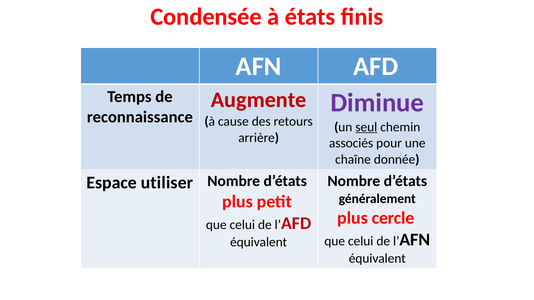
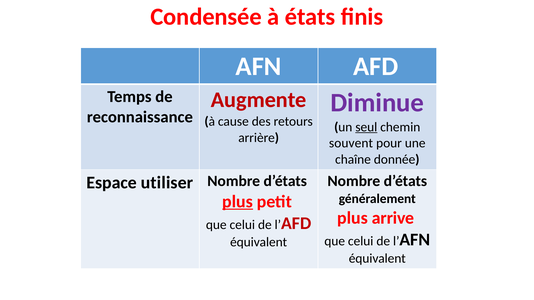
associés: associés -> souvent
plus at (238, 202) underline: none -> present
cercle: cercle -> arrive
